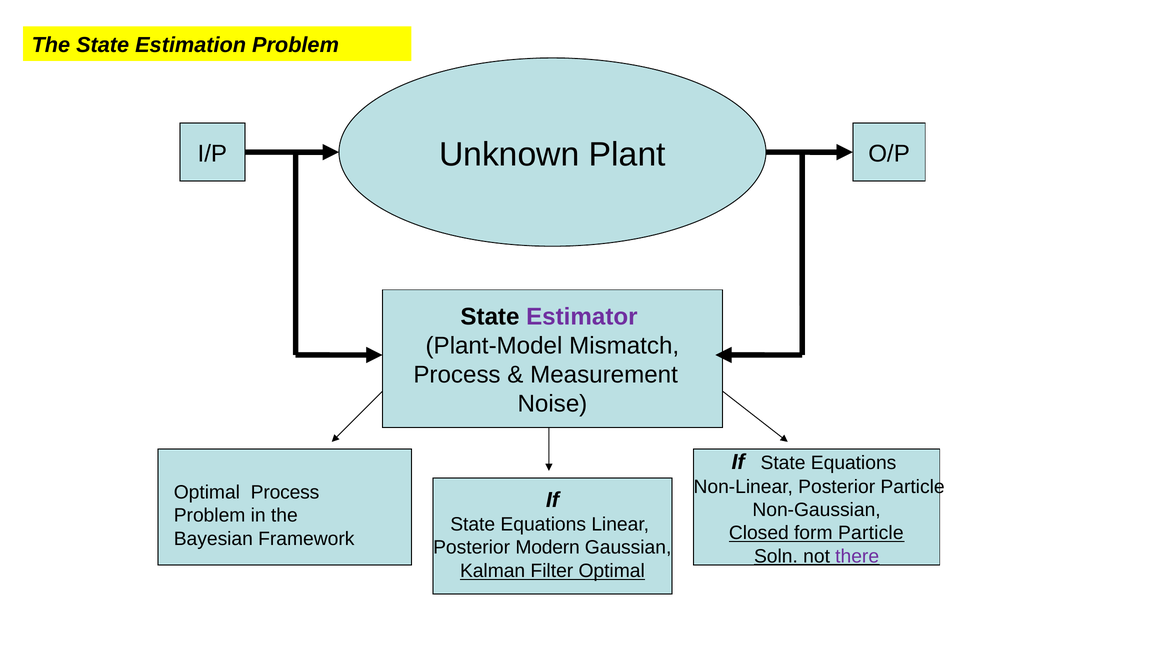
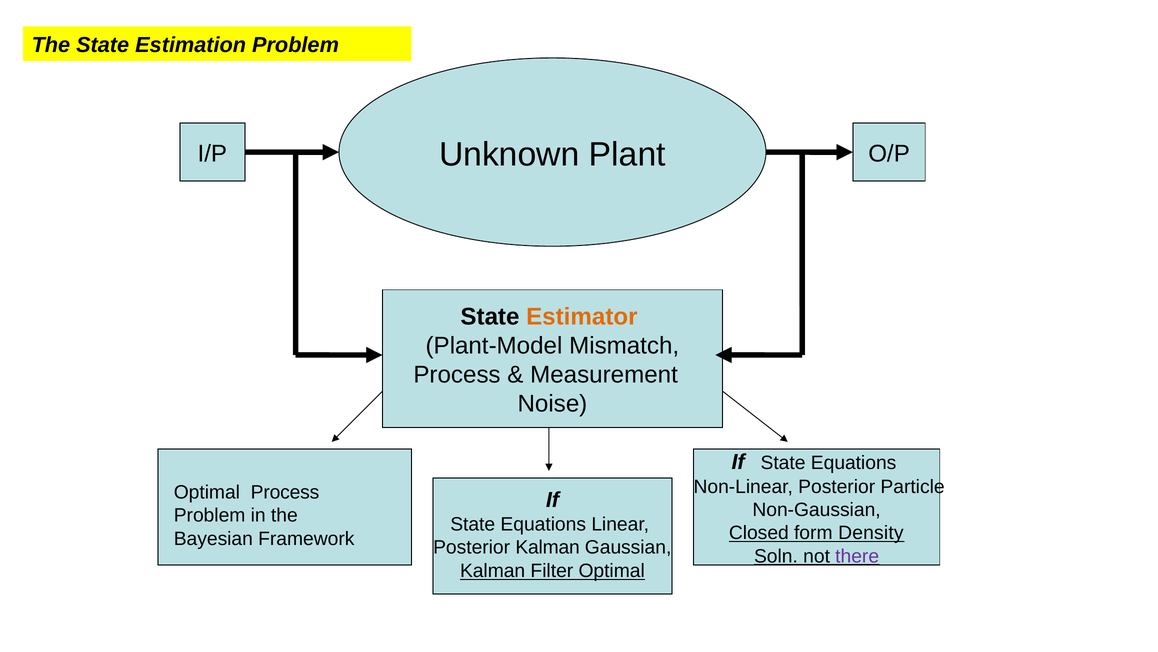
Estimator colour: purple -> orange
form Particle: Particle -> Density
Posterior Modern: Modern -> Kalman
